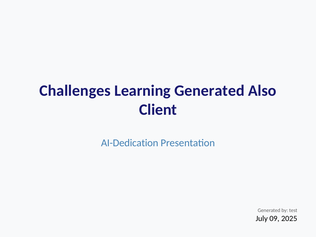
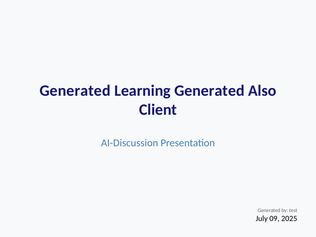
Challenges at (75, 91): Challenges -> Generated
AI-Dedication: AI-Dedication -> AI-Discussion
